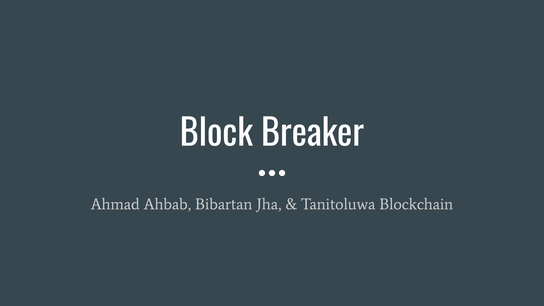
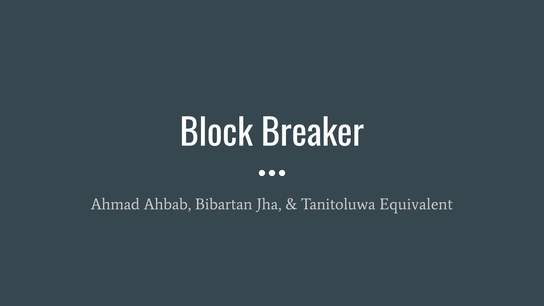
Blockchain: Blockchain -> Equivalent
